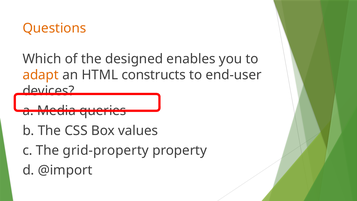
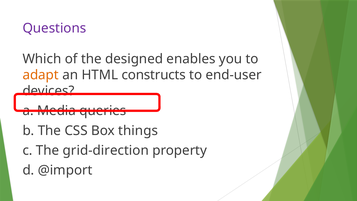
Questions colour: orange -> purple
values: values -> things
grid-property: grid-property -> grid-direction
